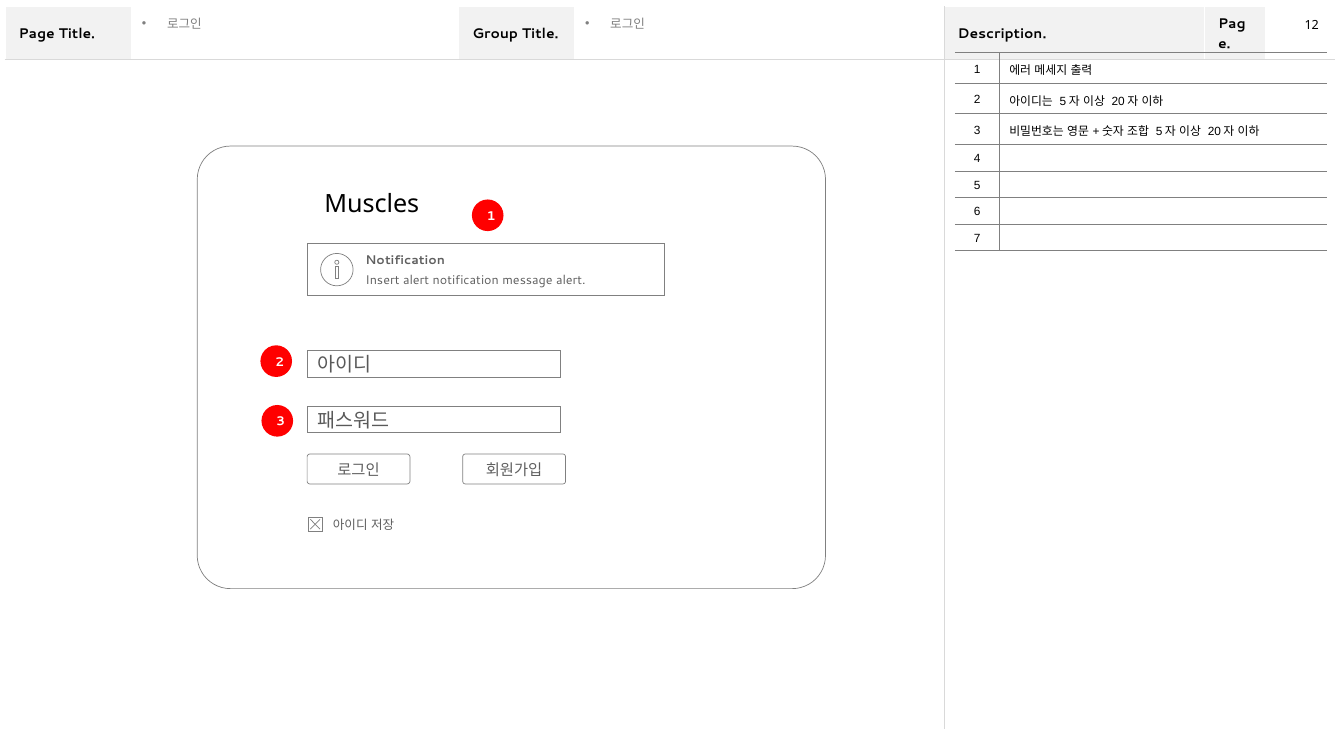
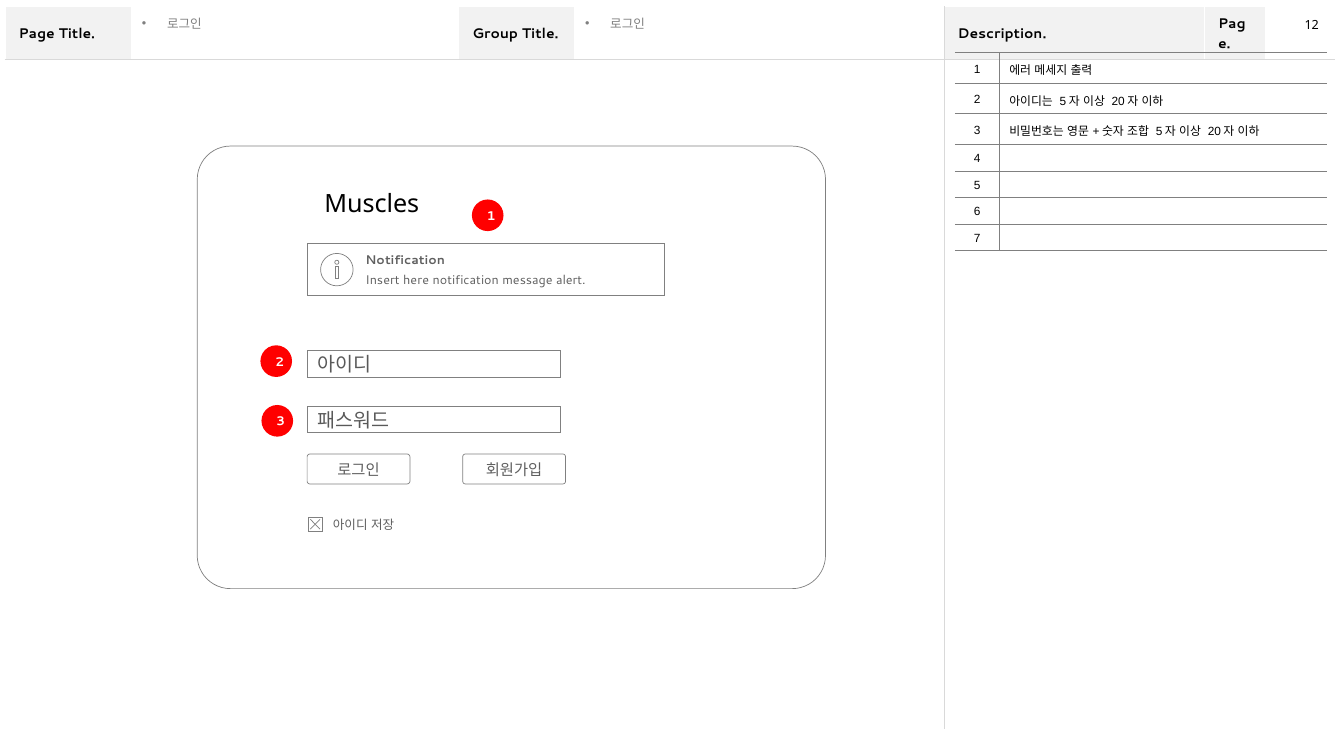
Insert alert: alert -> here
